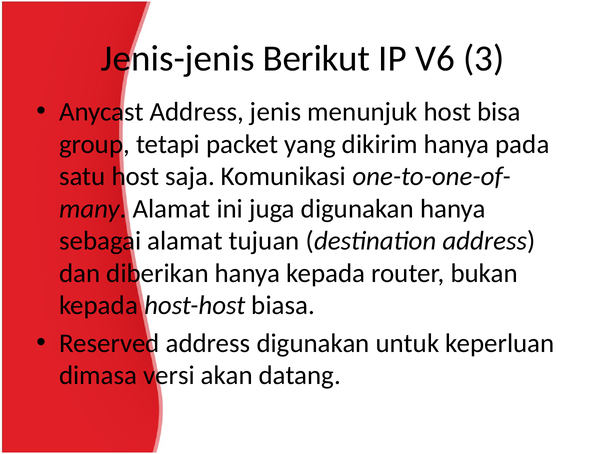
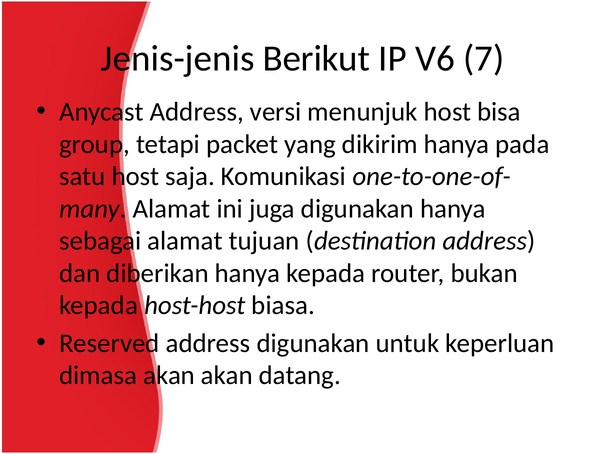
3: 3 -> 7
jenis: jenis -> versi
dimasa versi: versi -> akan
